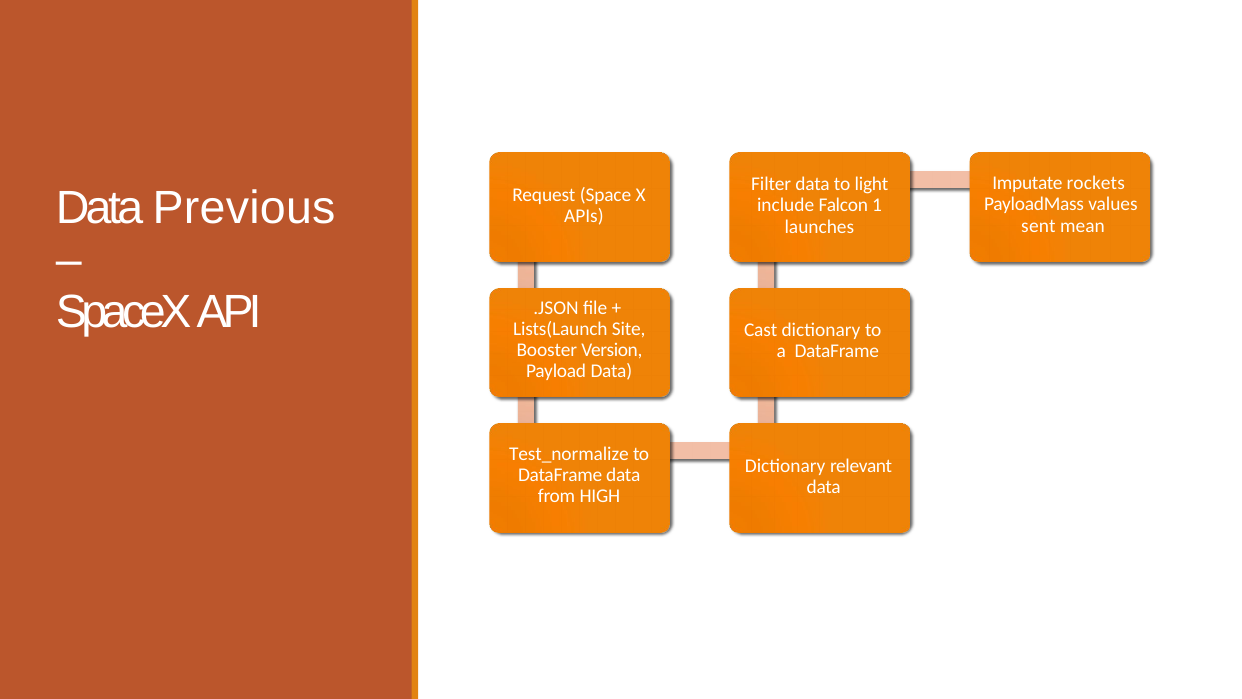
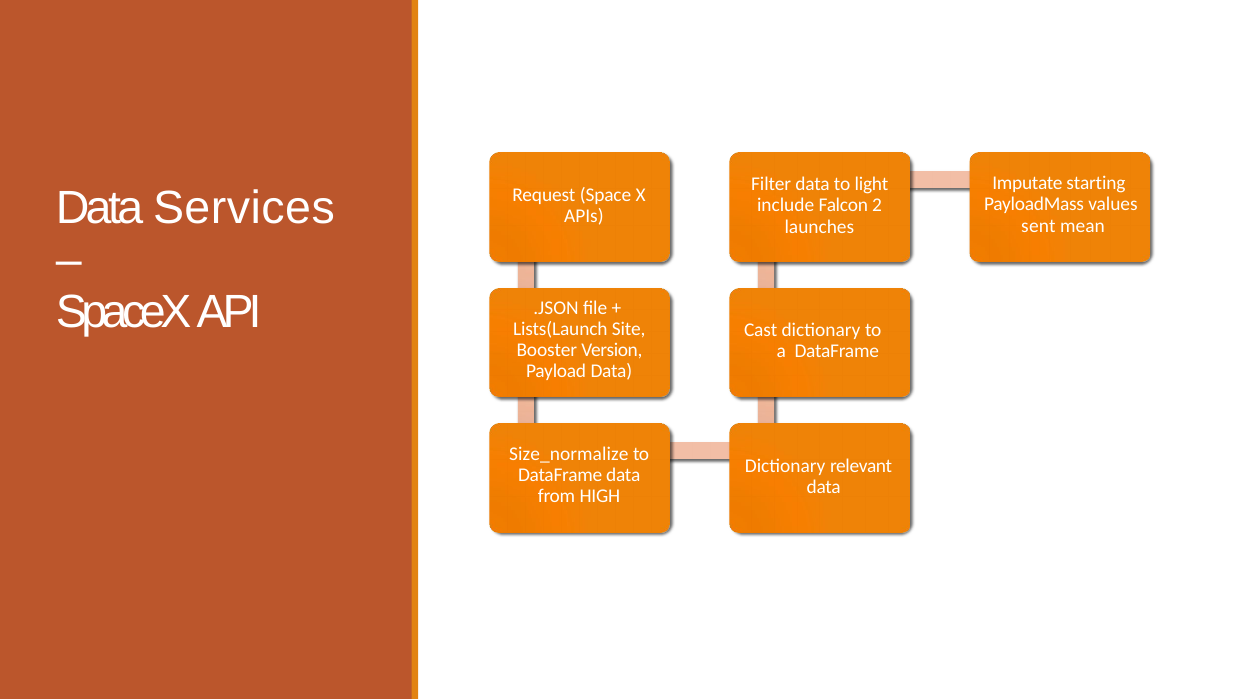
rockets: rockets -> starting
Previous: Previous -> Services
1: 1 -> 2
Test_normalize: Test_normalize -> Size_normalize
